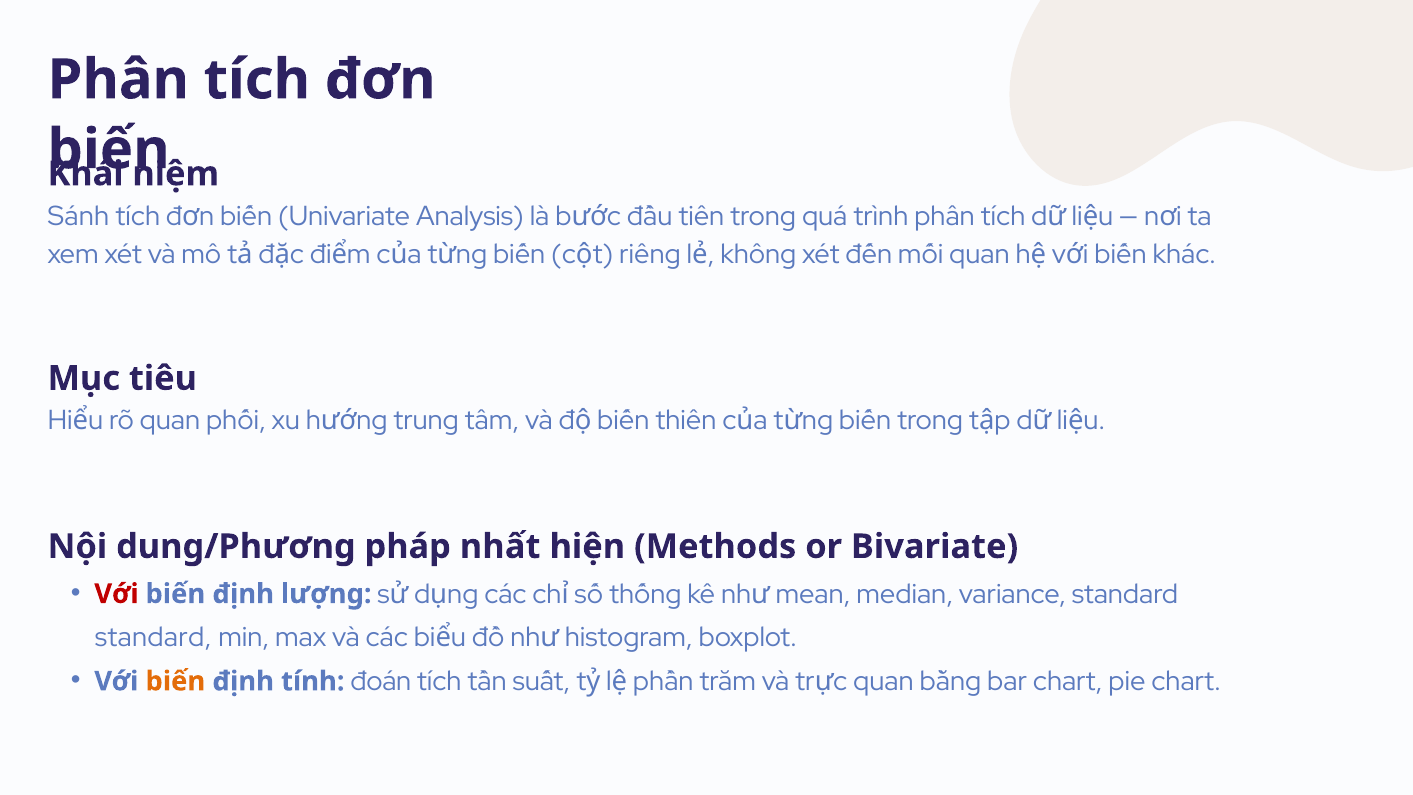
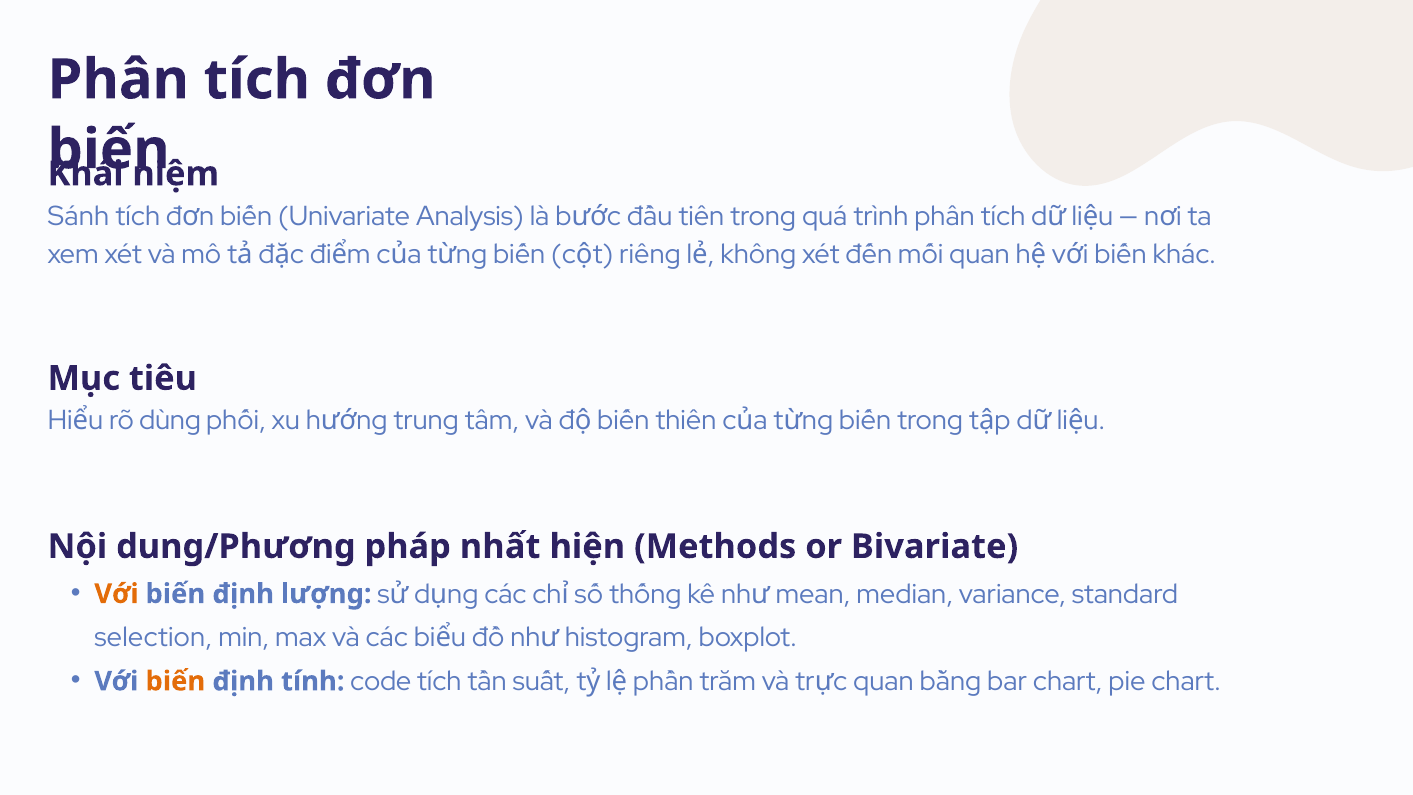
rõ quan: quan -> dùng
Với at (116, 594) colour: red -> orange
standard at (153, 638): standard -> selection
đoán: đoán -> code
